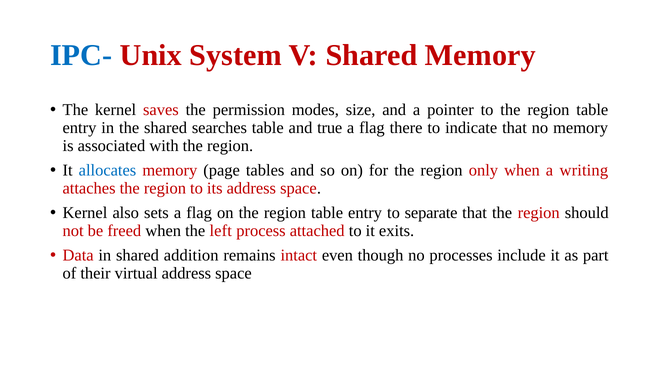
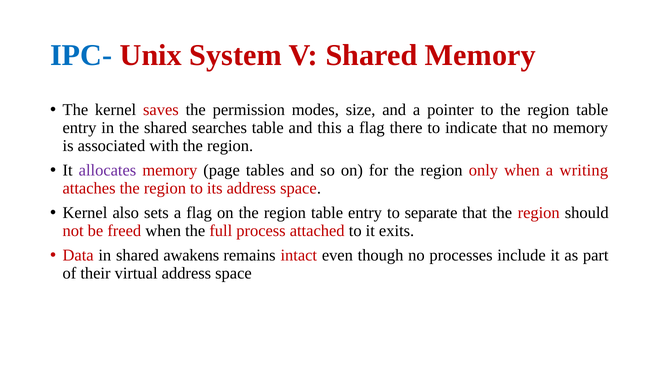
true: true -> this
allocates colour: blue -> purple
left: left -> full
addition: addition -> awakens
